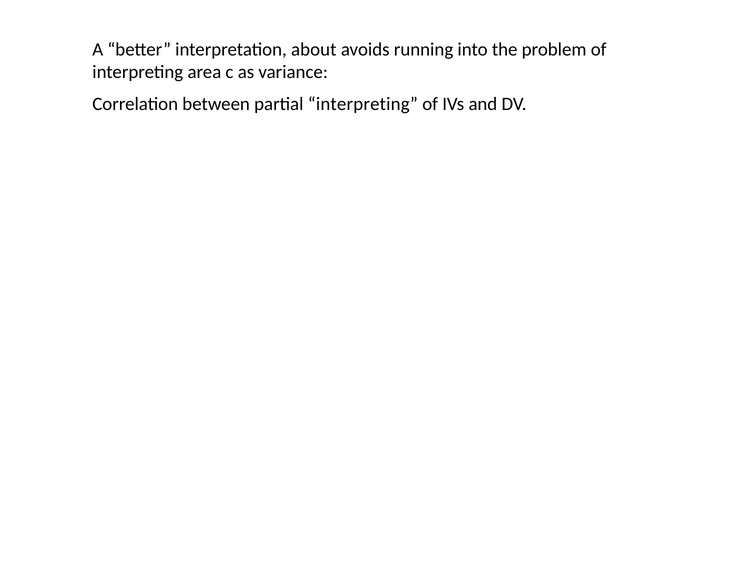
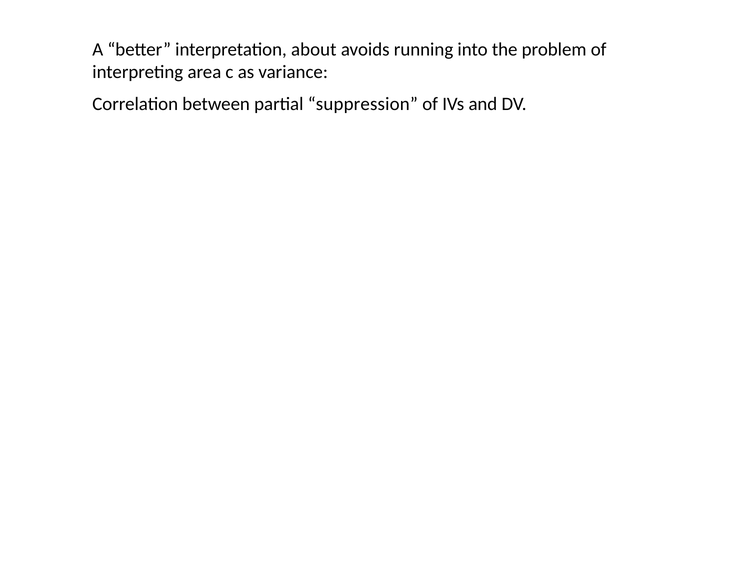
partial interpreting: interpreting -> suppression
